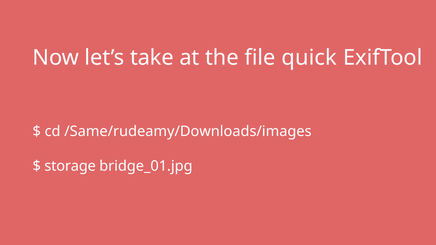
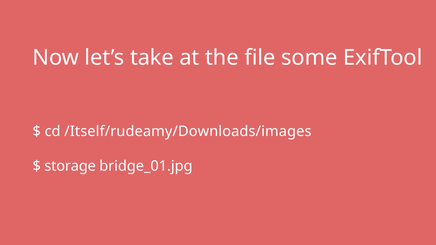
quick: quick -> some
/Same/rudeamy/Downloads/images: /Same/rudeamy/Downloads/images -> /Itself/rudeamy/Downloads/images
